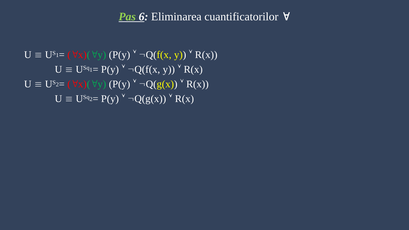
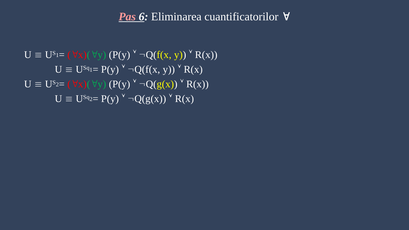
Pas colour: light green -> pink
